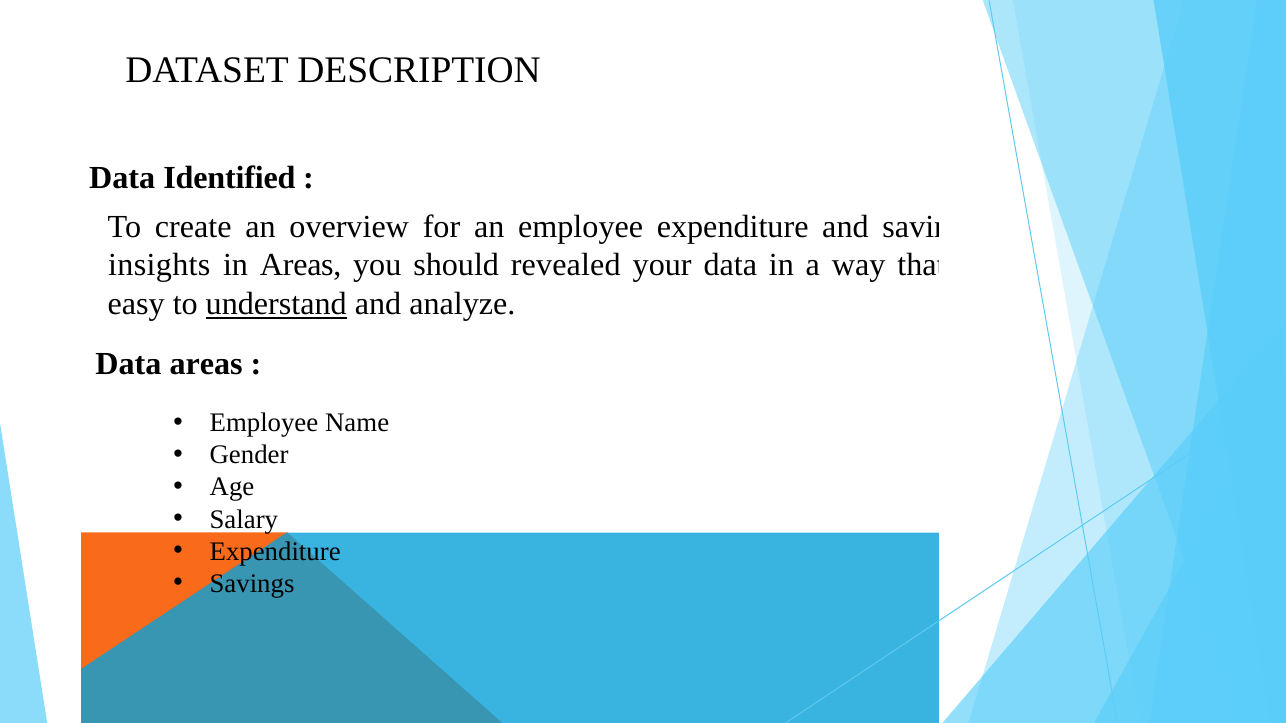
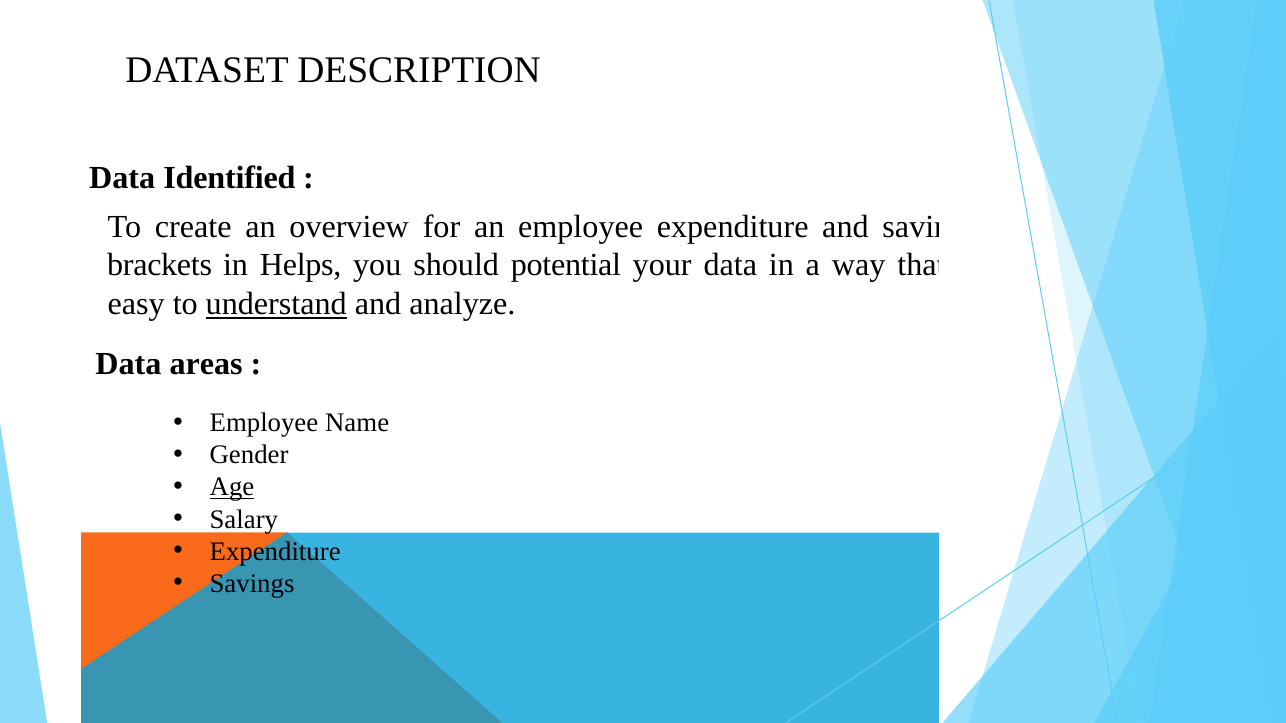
insights: insights -> brackets
in Areas: Areas -> Helps
revealed: revealed -> potential
Age underline: none -> present
